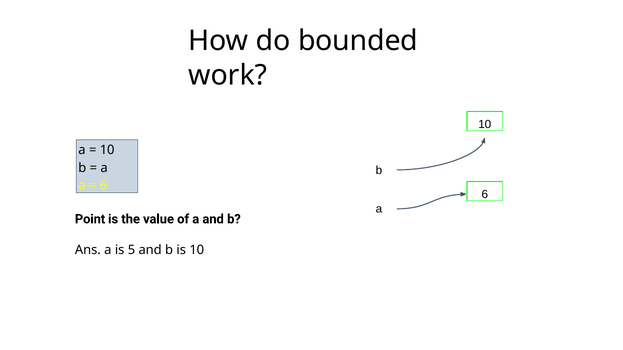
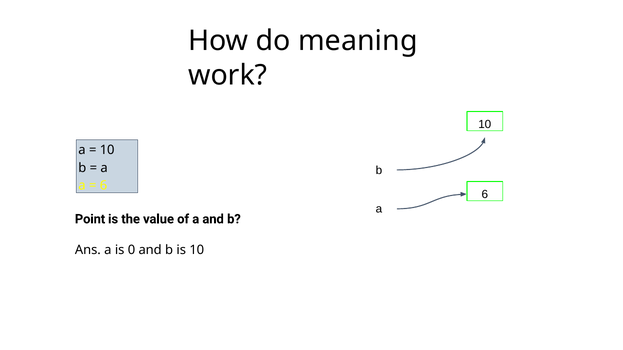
bounded: bounded -> meaning
5: 5 -> 0
